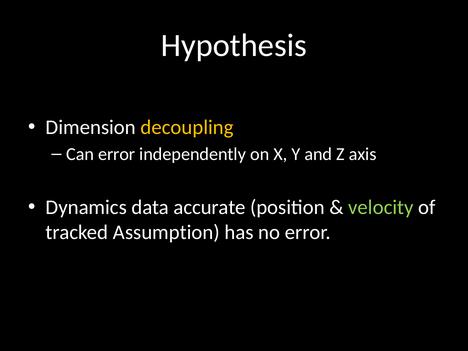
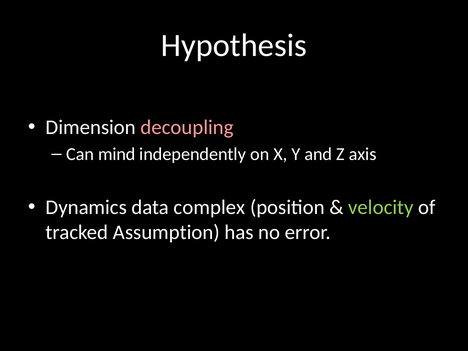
decoupling colour: yellow -> pink
Can error: error -> mind
accurate: accurate -> complex
